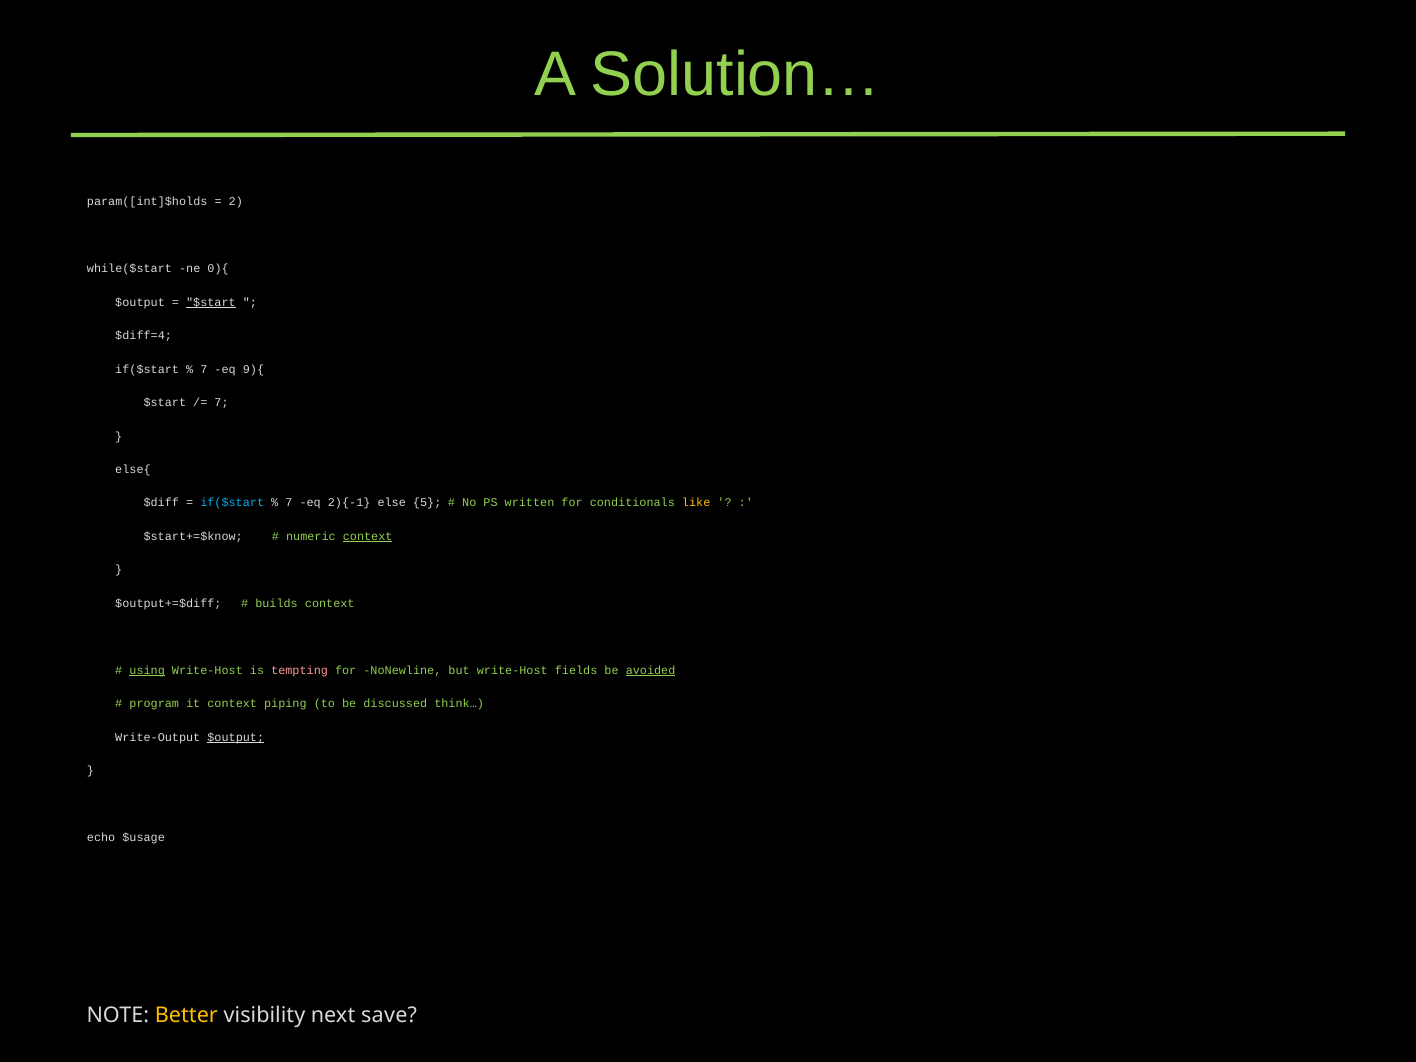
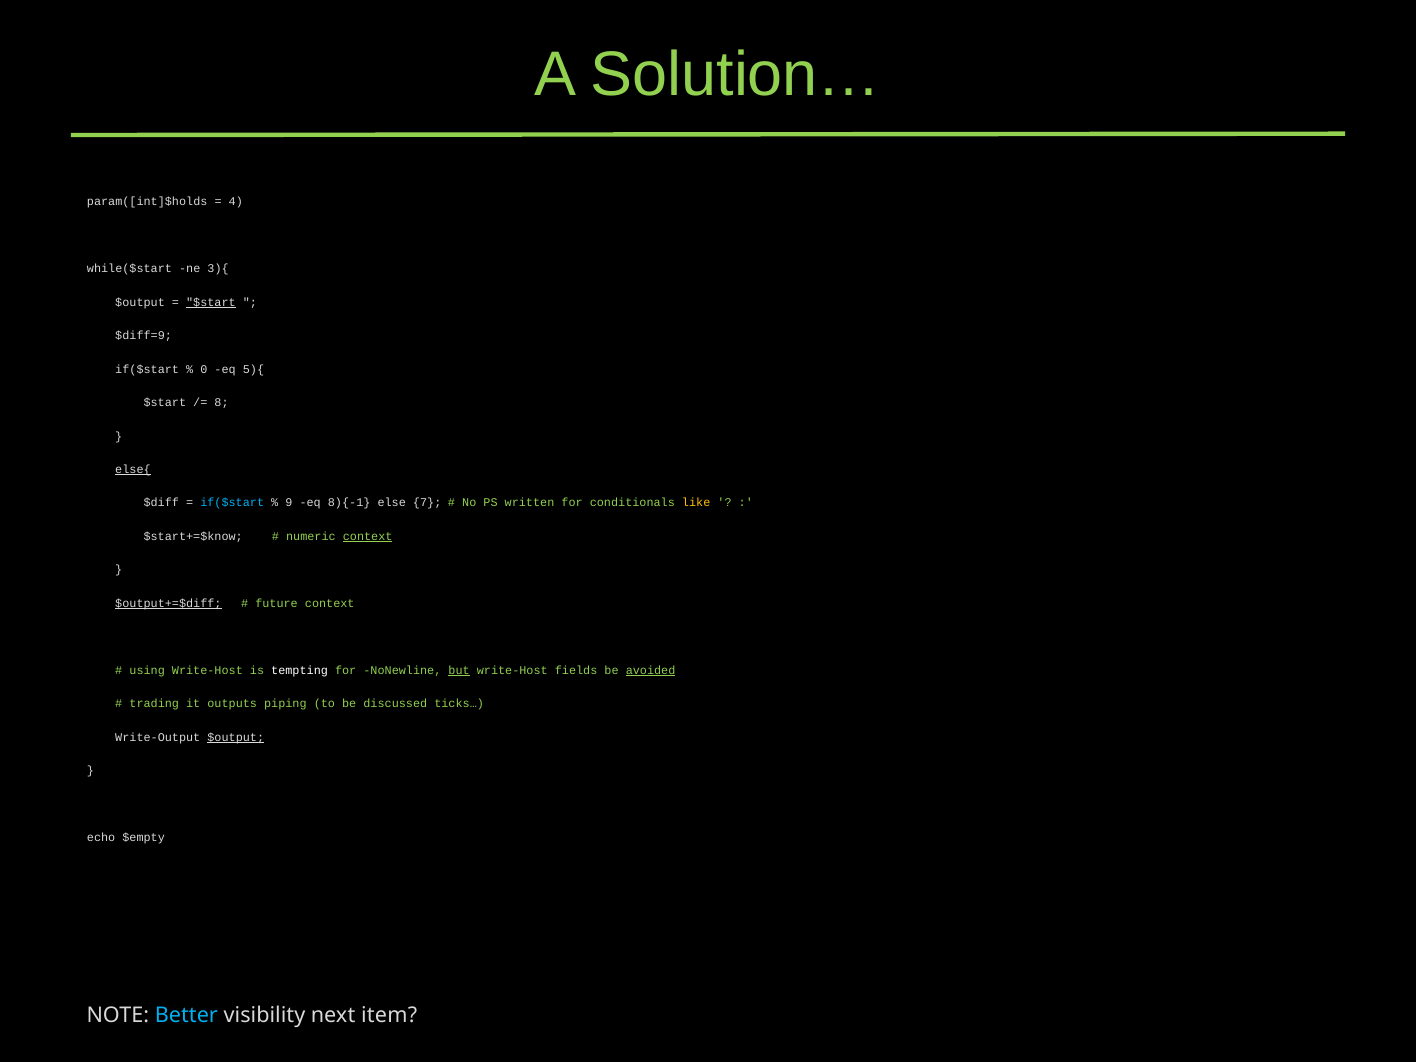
2: 2 -> 4
0){: 0){ -> 3){
$diff=4: $diff=4 -> $diff=9
7 at (204, 369): 7 -> 0
9){: 9){ -> 5){
7 at (222, 403): 7 -> 8
else{ underline: none -> present
7 at (289, 503): 7 -> 9
2){-1: 2){-1 -> 8){-1
5: 5 -> 7
$output+=$diff underline: none -> present
builds: builds -> future
using underline: present -> none
tempting colour: pink -> white
but underline: none -> present
program: program -> trading
it context: context -> outputs
think…: think… -> ticks…
$usage: $usage -> $empty
Better colour: yellow -> light blue
save: save -> item
